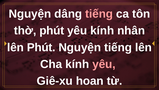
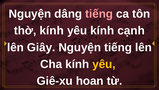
thờ phút: phút -> kính
nhân: nhân -> cạnh
lên Phút: Phút -> Giây
yêu at (104, 64) colour: pink -> yellow
